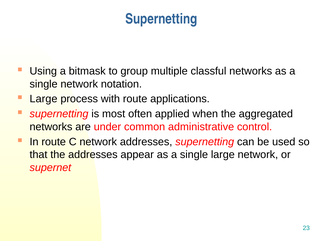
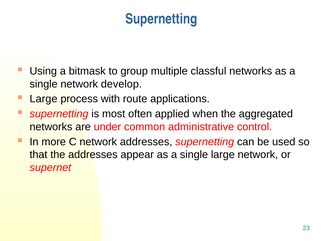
notation: notation -> develop
In route: route -> more
